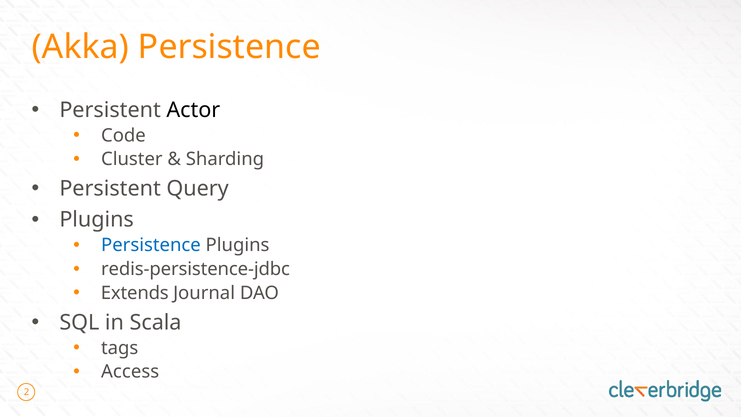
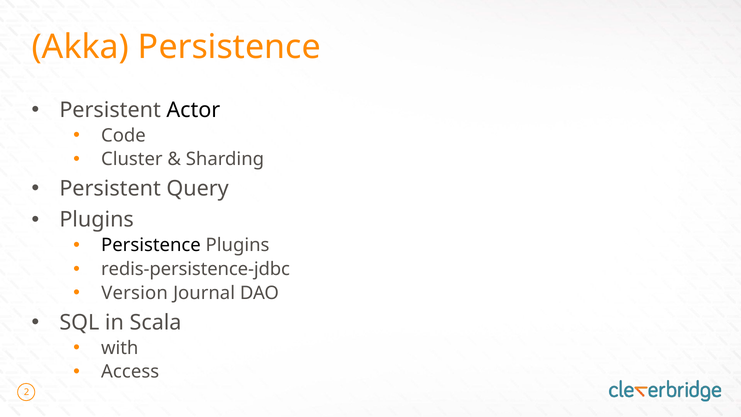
Persistence at (151, 245) colour: blue -> black
Extends: Extends -> Version
tags: tags -> with
